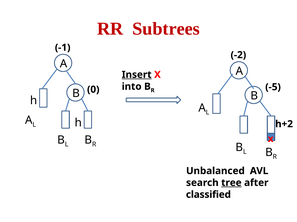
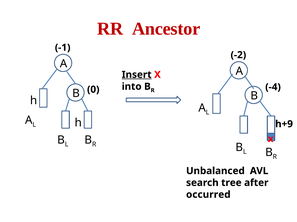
Subtrees: Subtrees -> Ancestor
-5: -5 -> -4
h+2: h+2 -> h+9
tree underline: present -> none
classified: classified -> occurred
